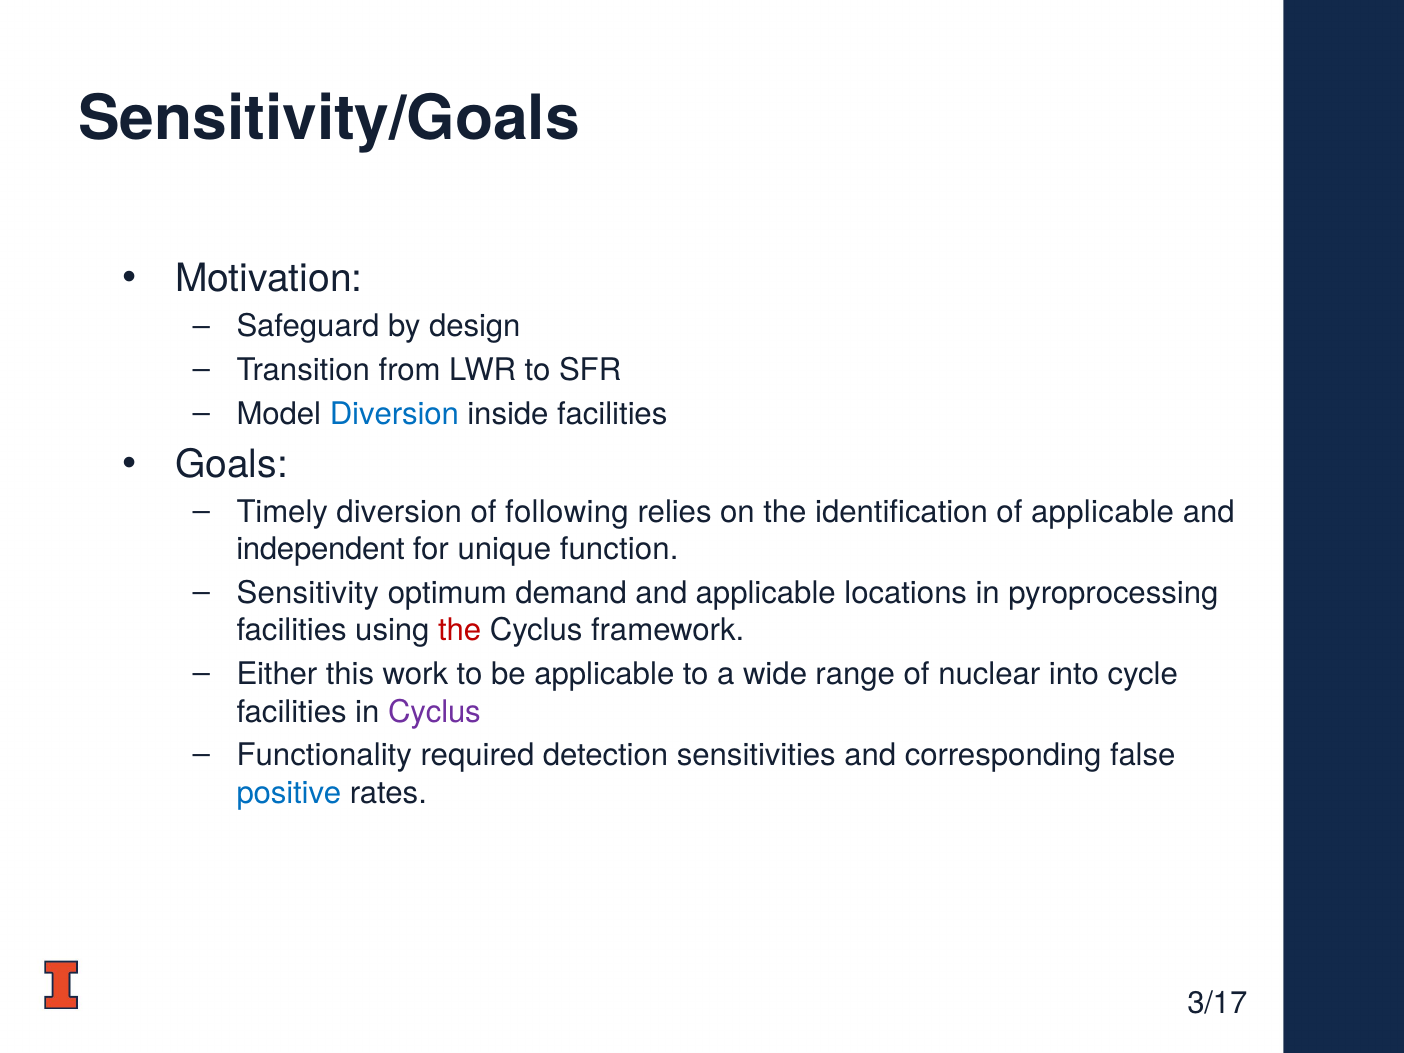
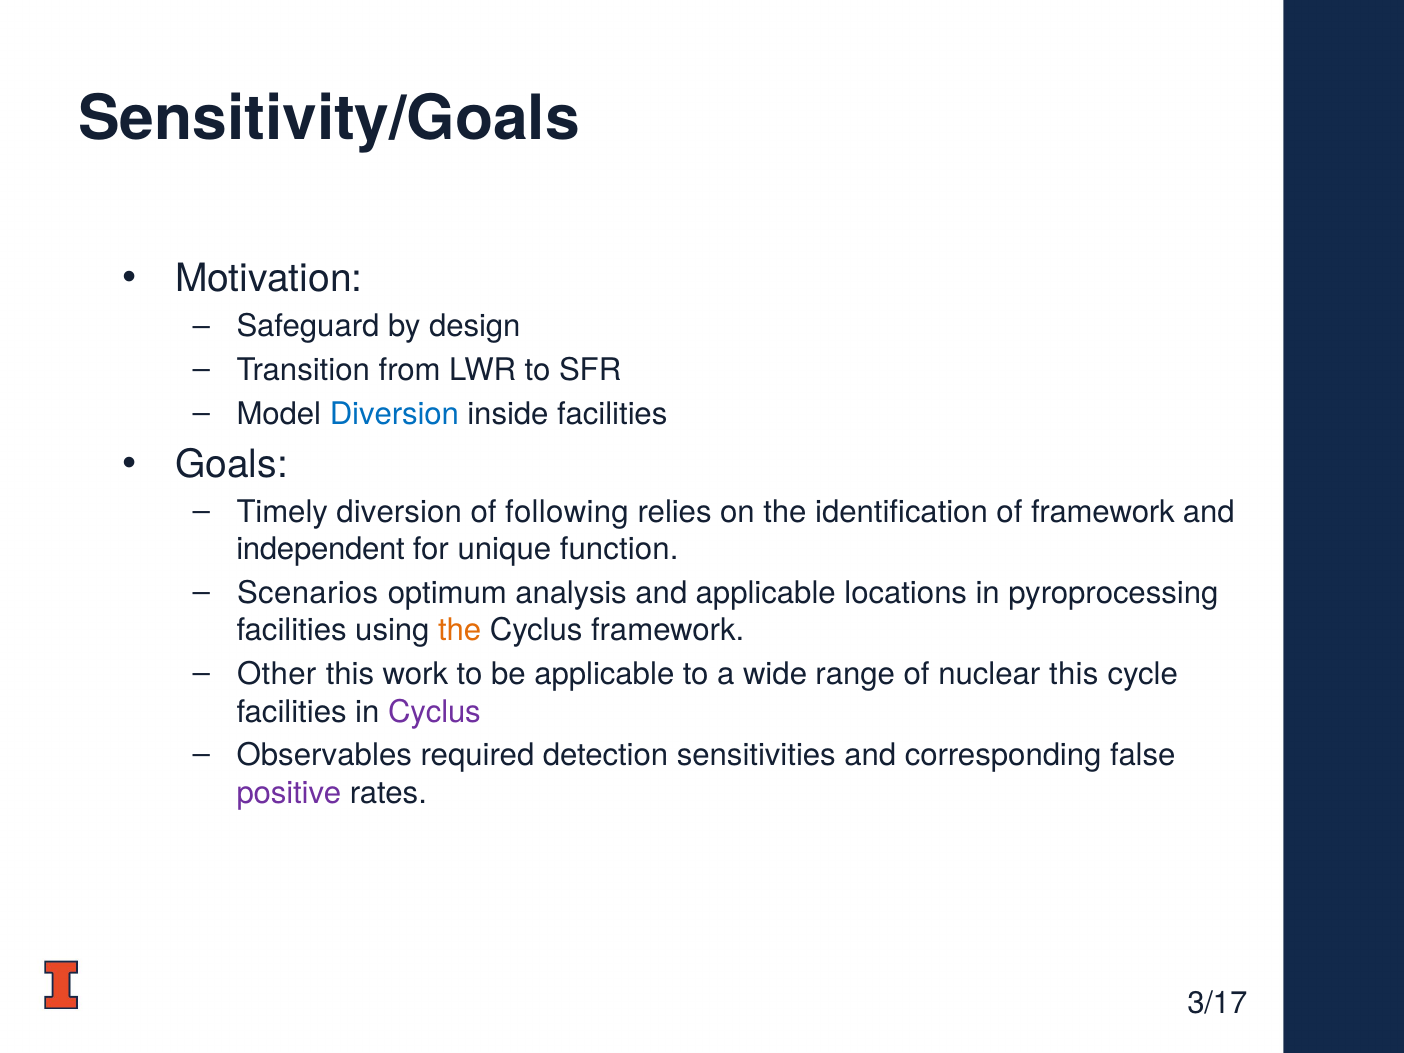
of applicable: applicable -> framework
Sensitivity: Sensitivity -> Scenarios
demand: demand -> analysis
the at (460, 631) colour: red -> orange
Either: Either -> Other
nuclear into: into -> this
Functionality: Functionality -> Observables
positive colour: blue -> purple
